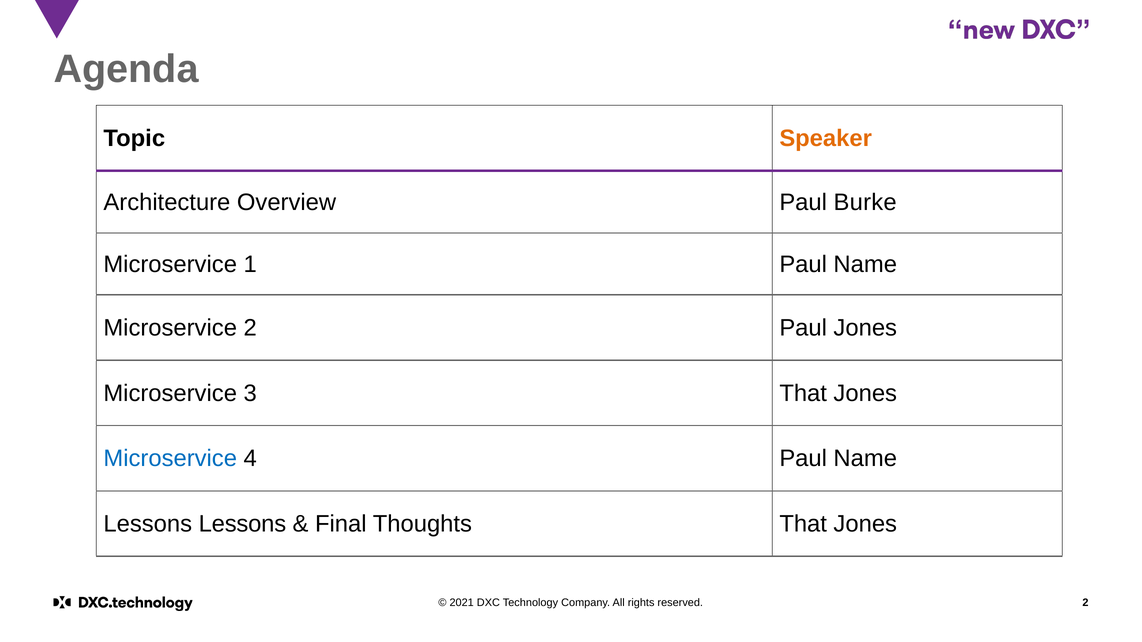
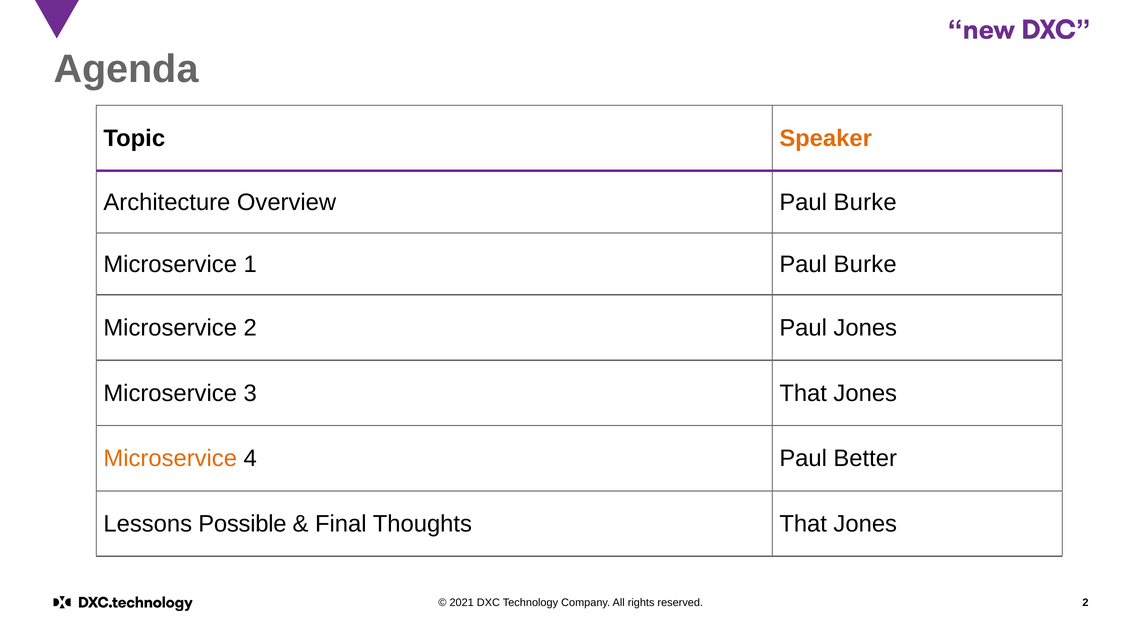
1 Paul Name: Name -> Burke
Microservice at (170, 459) colour: blue -> orange
4 Paul Name: Name -> Better
Lessons Lessons: Lessons -> Possible
